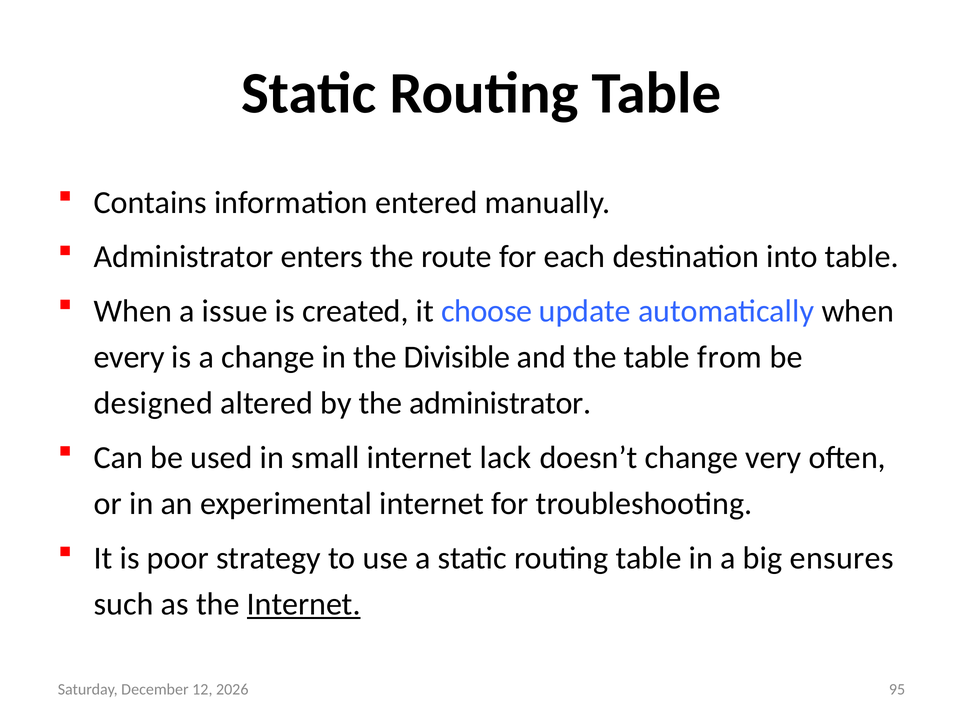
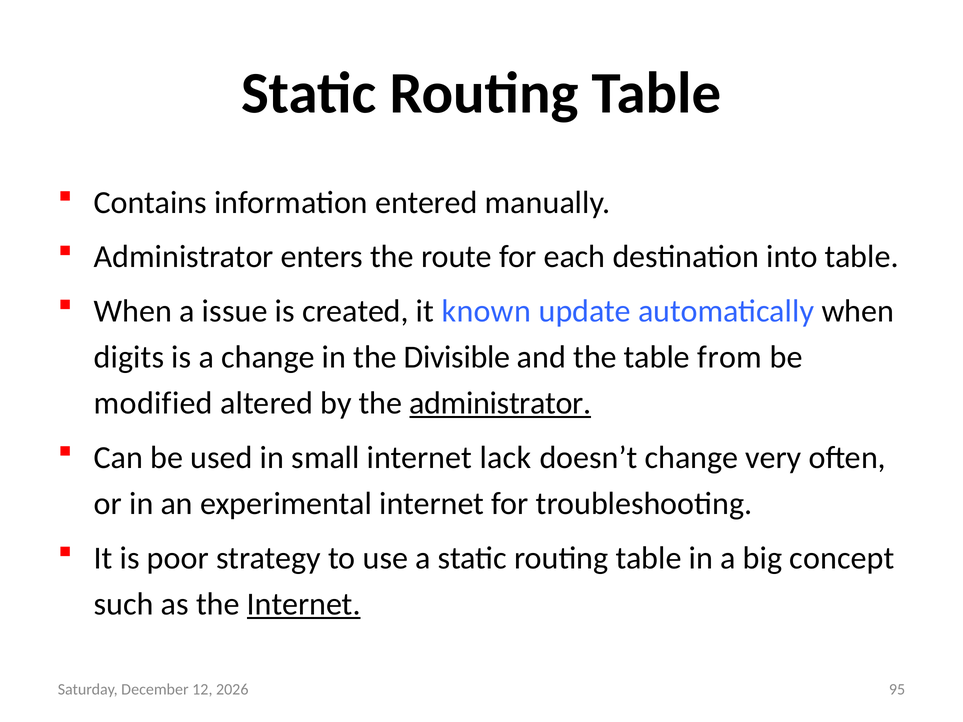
choose: choose -> known
every: every -> digits
designed: designed -> modified
administrator at (500, 403) underline: none -> present
ensures: ensures -> concept
